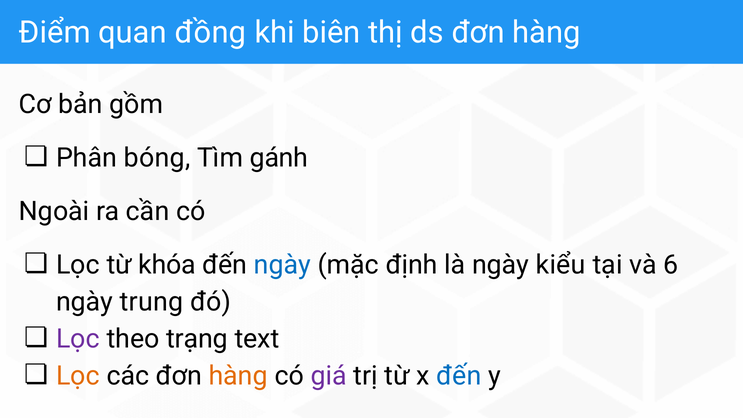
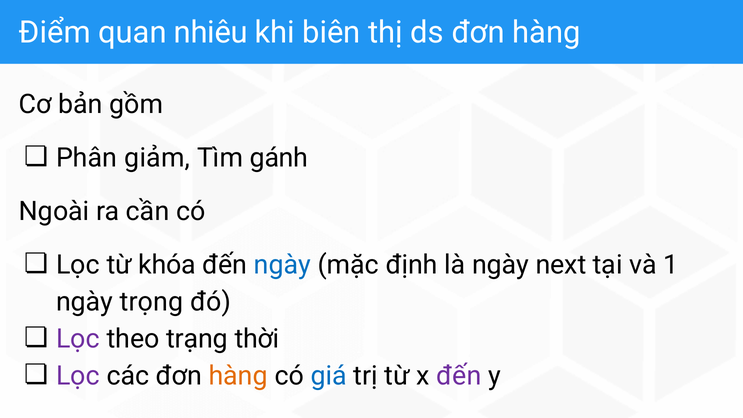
đồng: đồng -> nhiêu
bóng: bóng -> giảm
kiểu: kiểu -> next
6: 6 -> 1
trung: trung -> trọng
text: text -> thời
Lọc at (78, 376) colour: orange -> purple
giá colour: purple -> blue
đến at (459, 376) colour: blue -> purple
